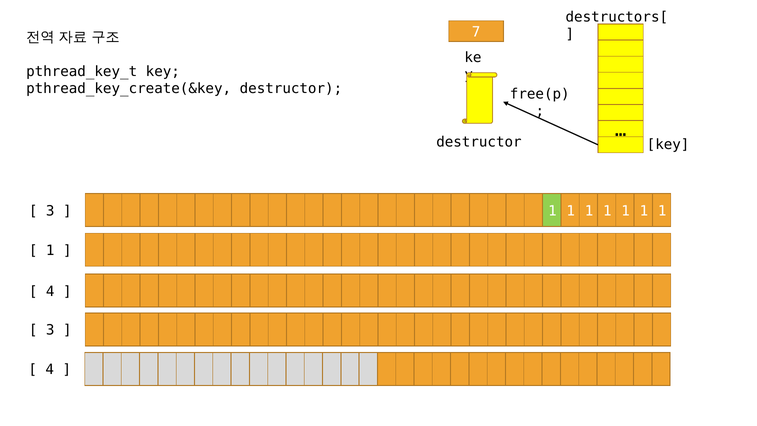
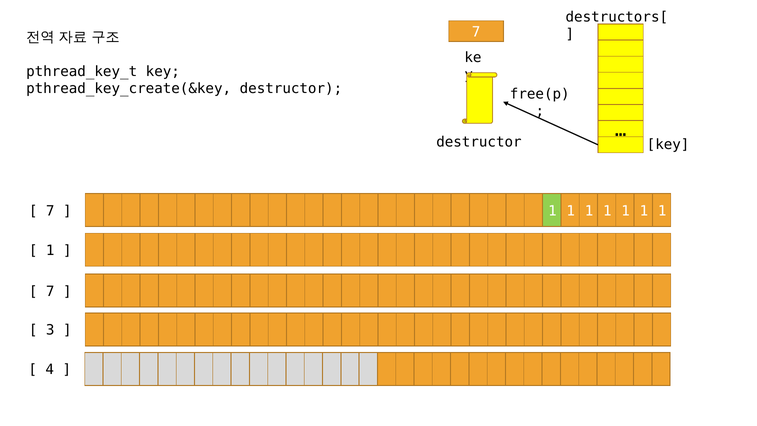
3 at (50, 211): 3 -> 7
4 at (50, 291): 4 -> 7
